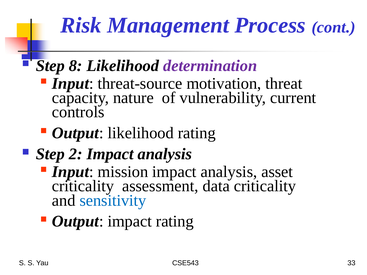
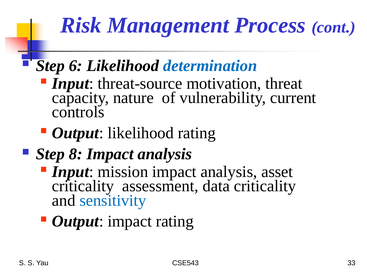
8: 8 -> 6
determination colour: purple -> blue
2: 2 -> 8
